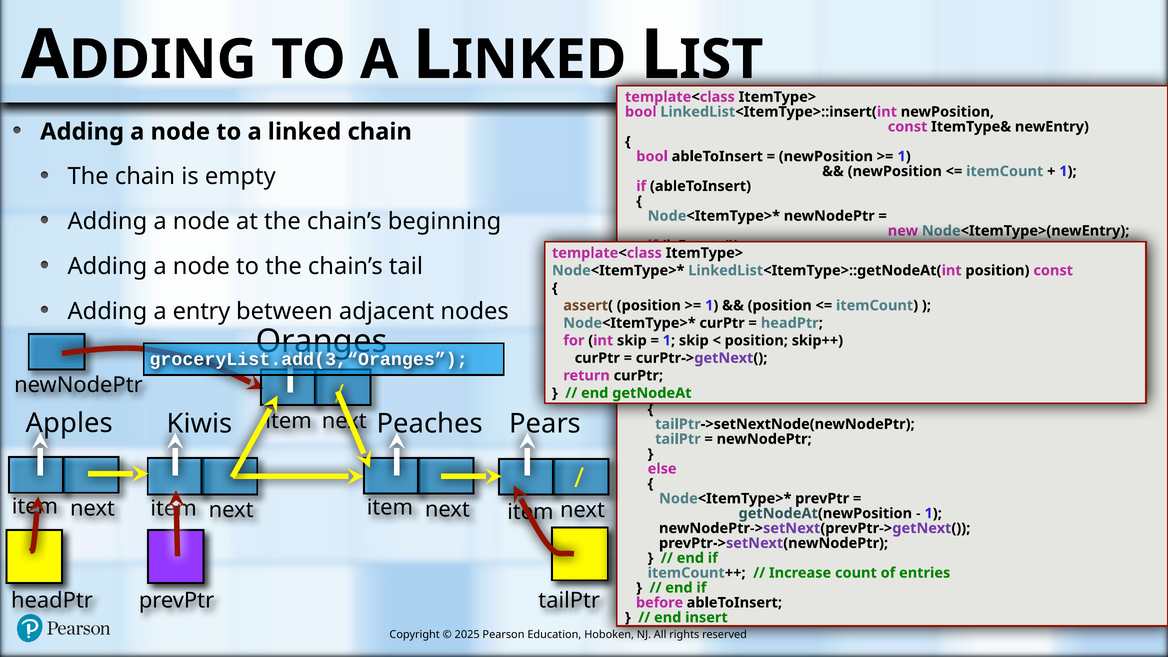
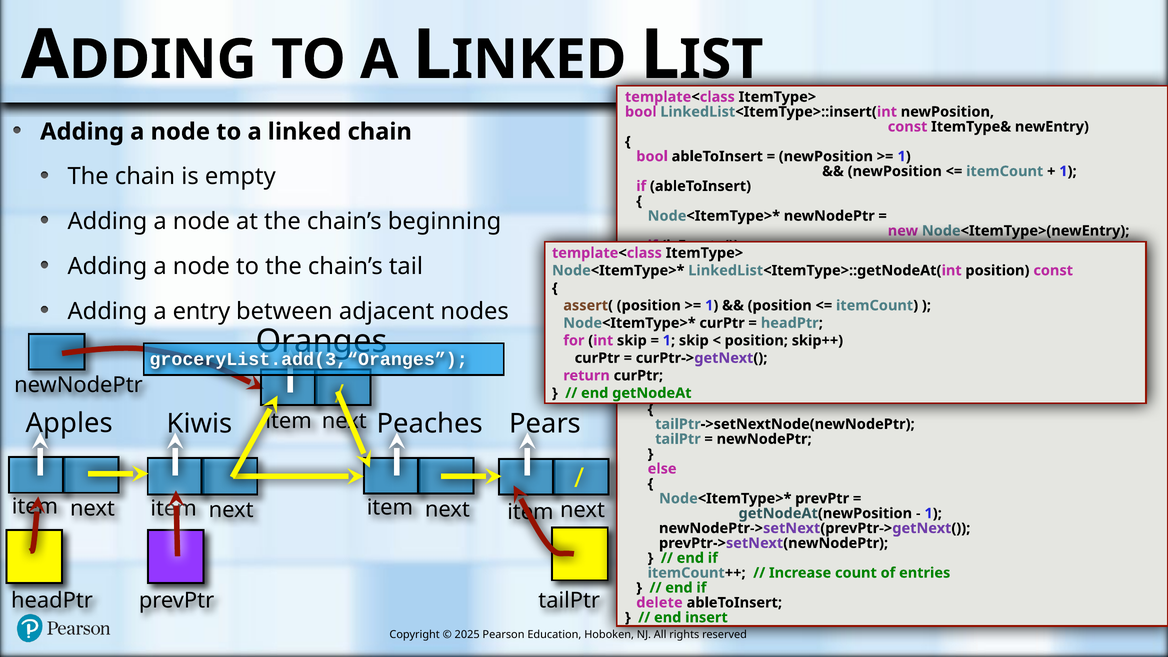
before: before -> delete
